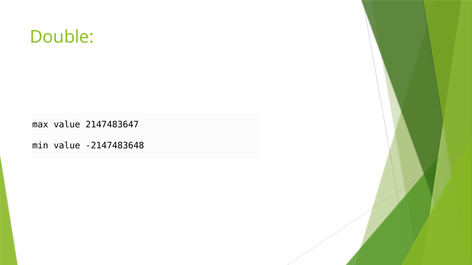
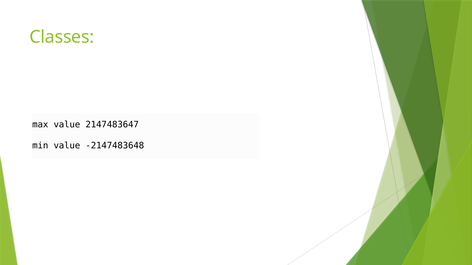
Double: Double -> Classes
